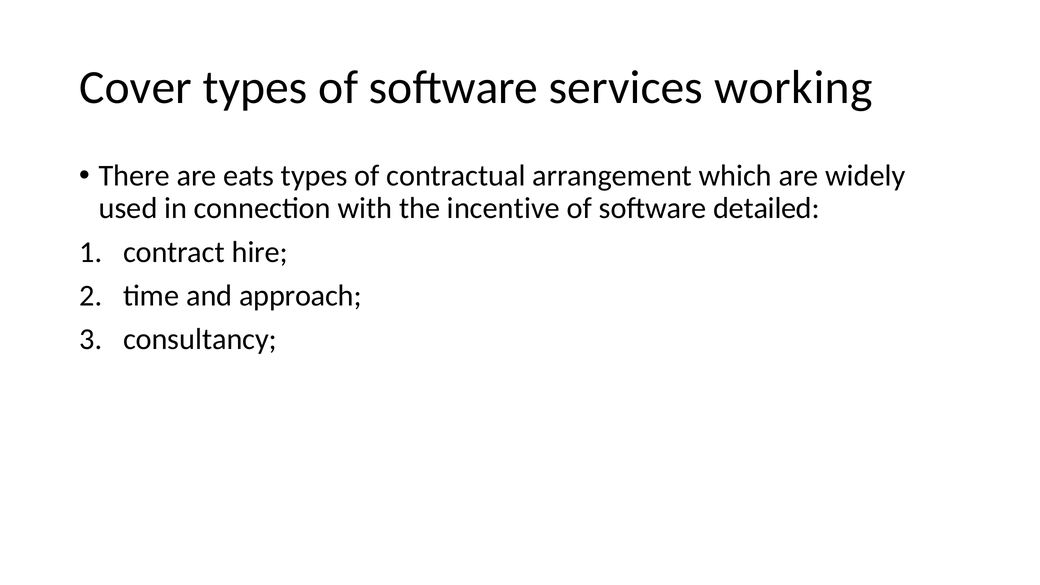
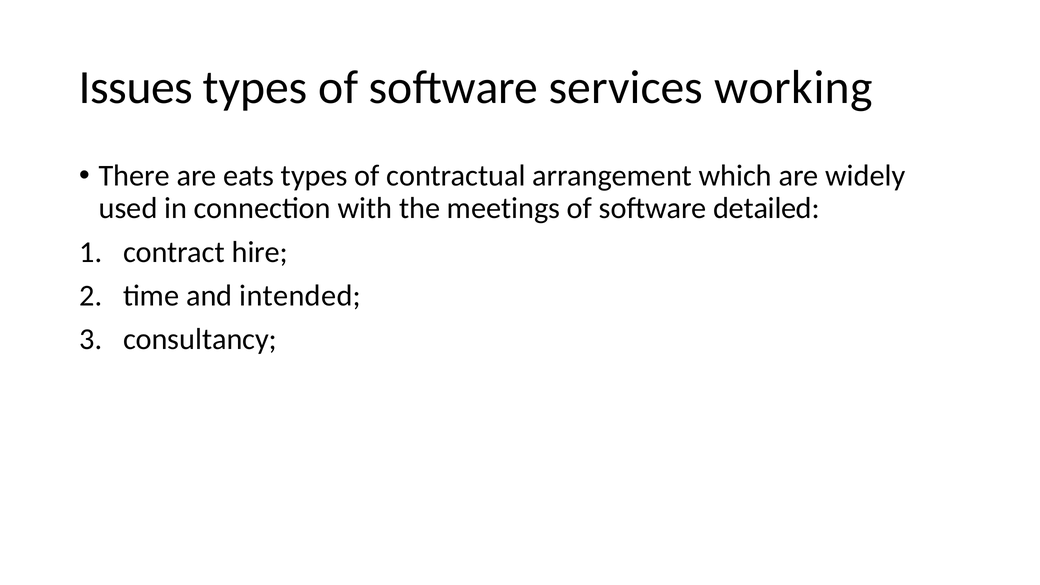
Cover: Cover -> Issues
incentive: incentive -> meetings
approach: approach -> intended
